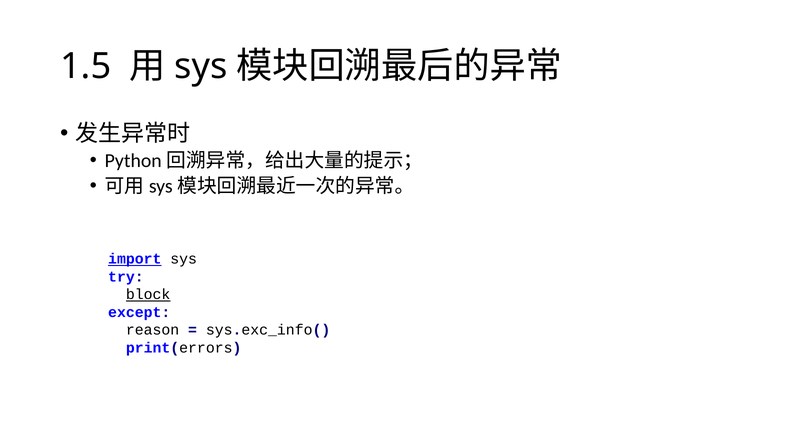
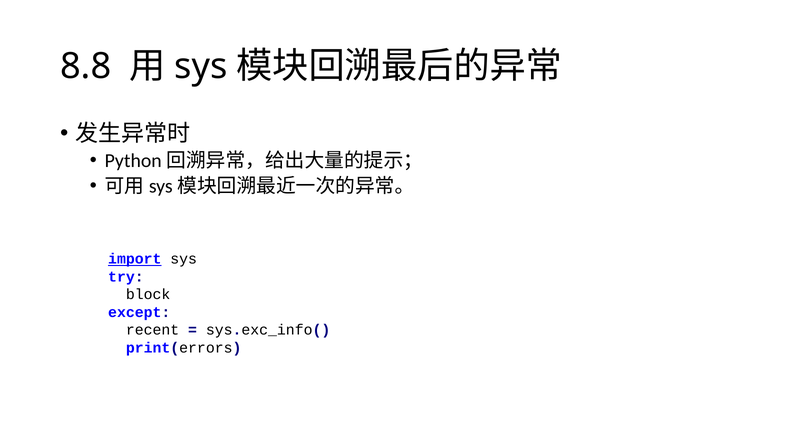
1.5: 1.5 -> 8.8
block underline: present -> none
reason: reason -> recent
